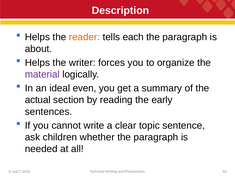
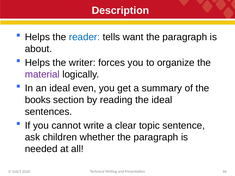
reader colour: orange -> blue
each: each -> want
actual: actual -> books
the early: early -> ideal
